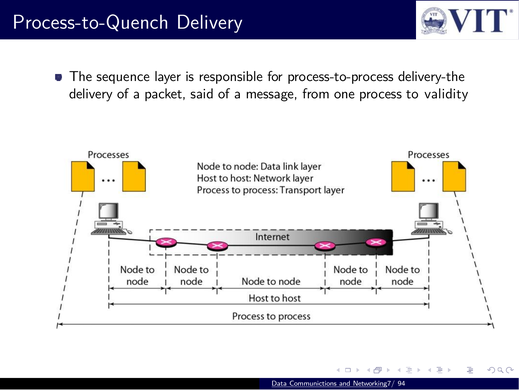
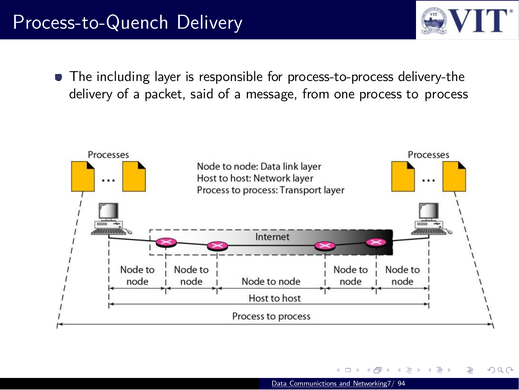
sequence: sequence -> including
to validity: validity -> process
